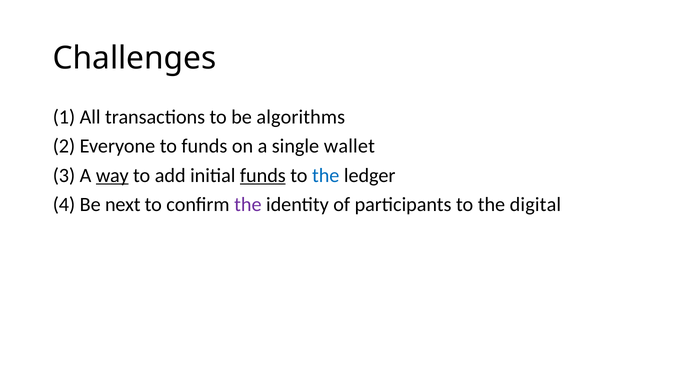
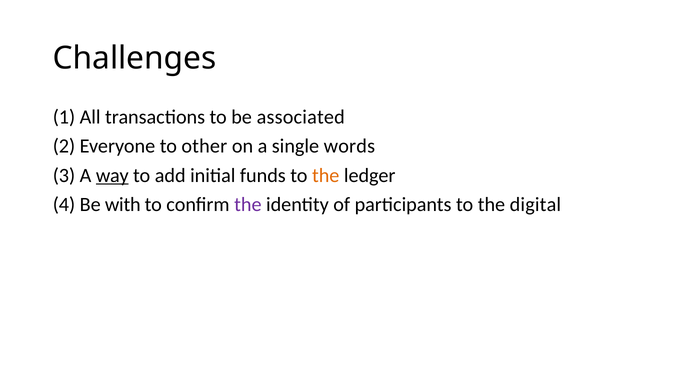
algorithms: algorithms -> associated
to funds: funds -> other
wallet: wallet -> words
funds at (263, 175) underline: present -> none
the at (326, 175) colour: blue -> orange
next: next -> with
